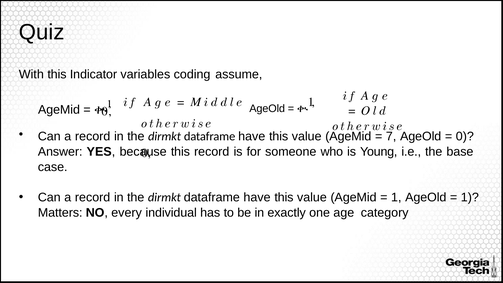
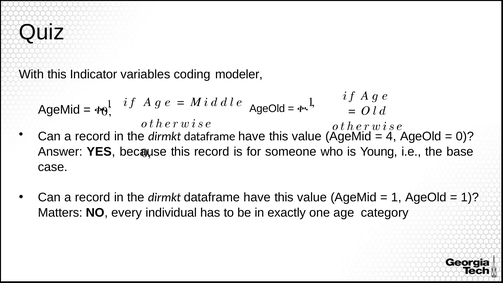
assume: assume -> modeler
7: 7 -> 4
